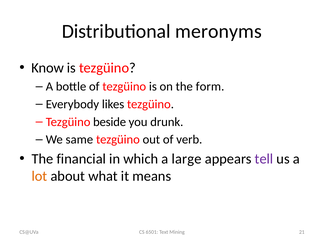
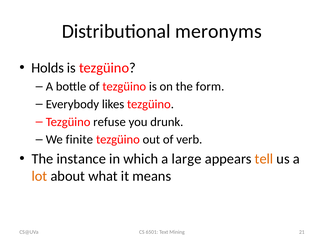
Know: Know -> Holds
beside: beside -> refuse
same: same -> finite
financial: financial -> instance
tell colour: purple -> orange
